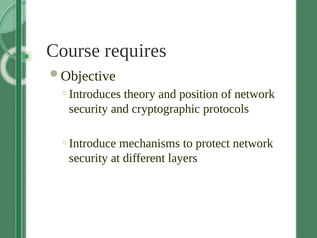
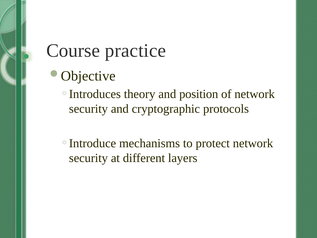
requires: requires -> practice
